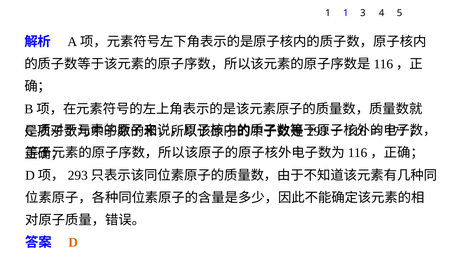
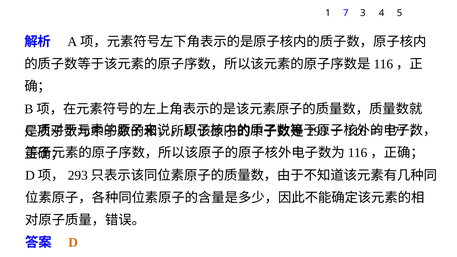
1 1: 1 -> 7
